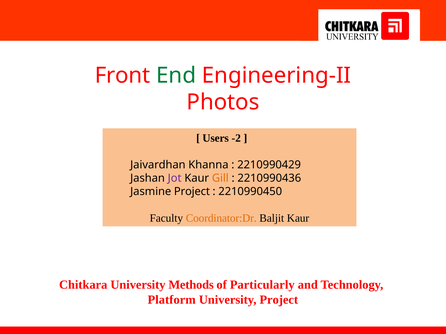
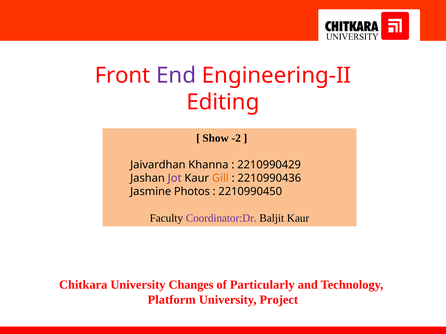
End colour: green -> purple
Photos: Photos -> Editing
Users: Users -> Show
Jasmine Project: Project -> Photos
Coordinator:Dr colour: orange -> purple
Methods: Methods -> Changes
